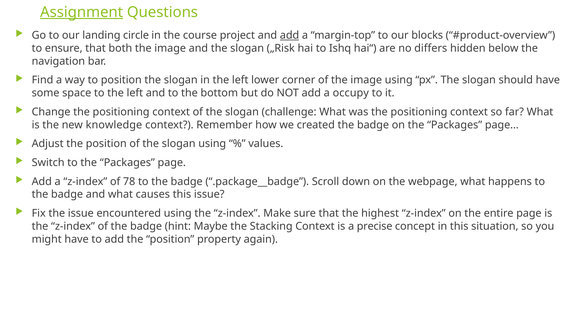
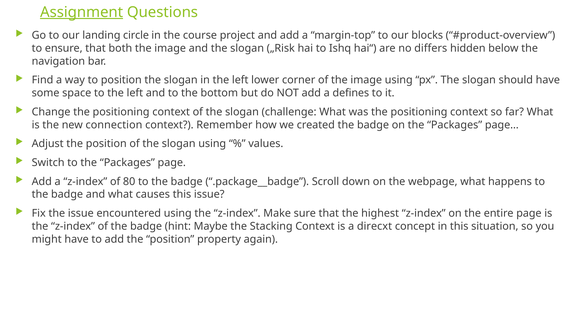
add at (290, 35) underline: present -> none
occupy: occupy -> defines
knowledge: knowledge -> connection
78: 78 -> 80
precise: precise -> direcxt
